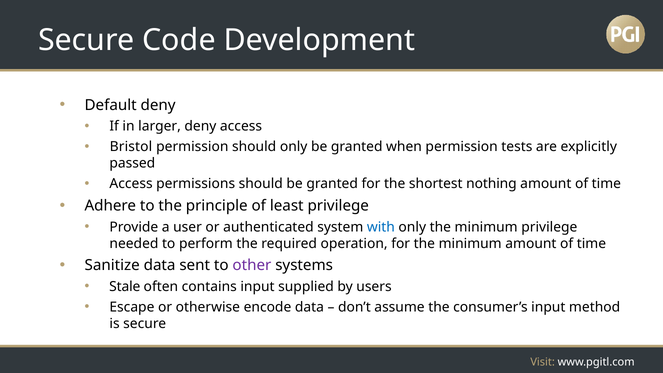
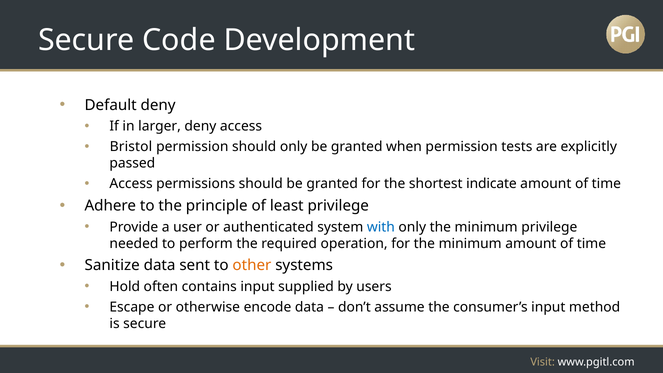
nothing: nothing -> indicate
other colour: purple -> orange
Stale: Stale -> Hold
